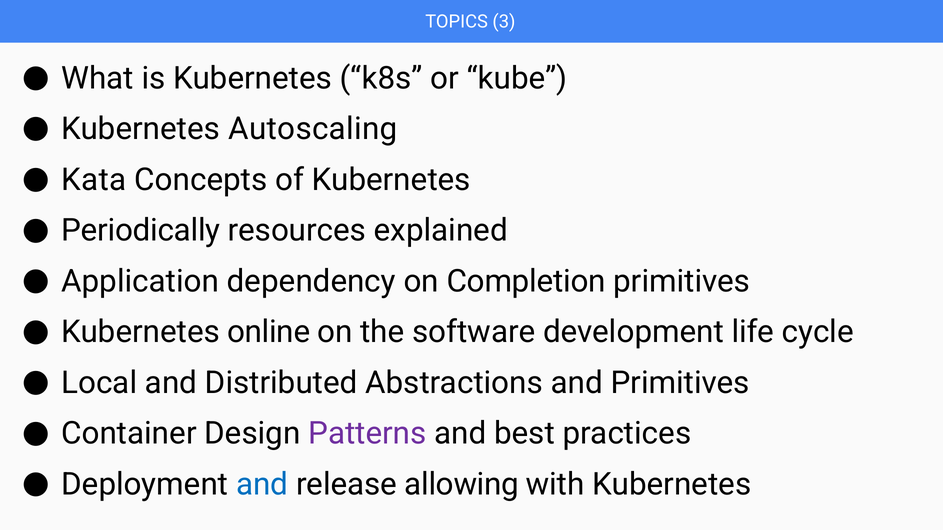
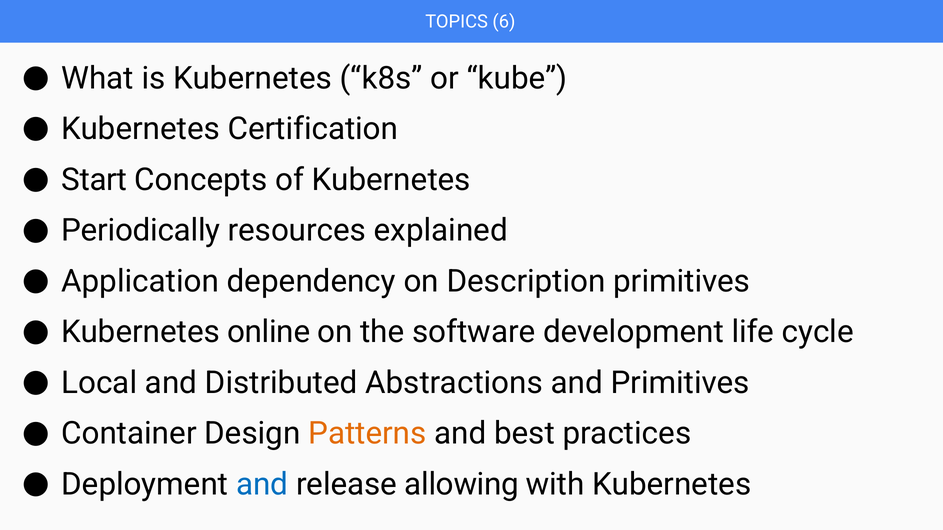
3: 3 -> 6
Autoscaling: Autoscaling -> Certification
Kata: Kata -> Start
Completion: Completion -> Description
Patterns colour: purple -> orange
